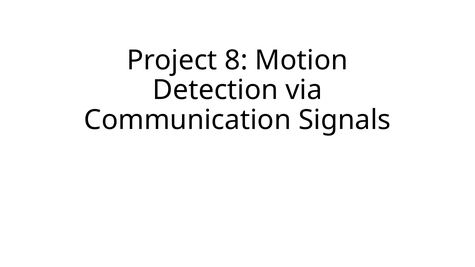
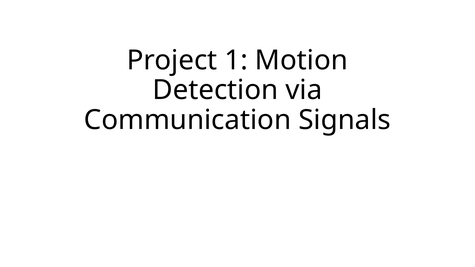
8: 8 -> 1
